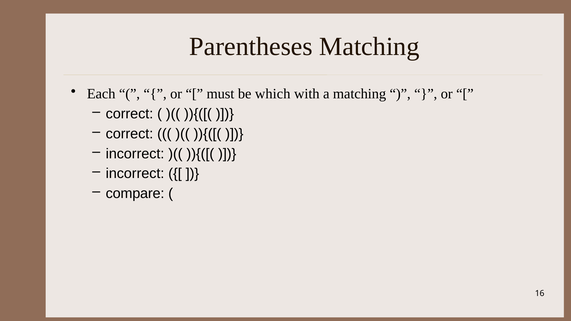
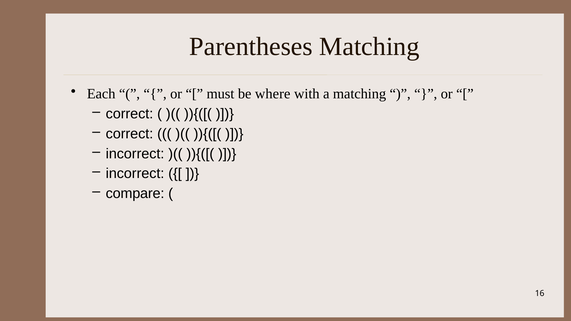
which: which -> where
